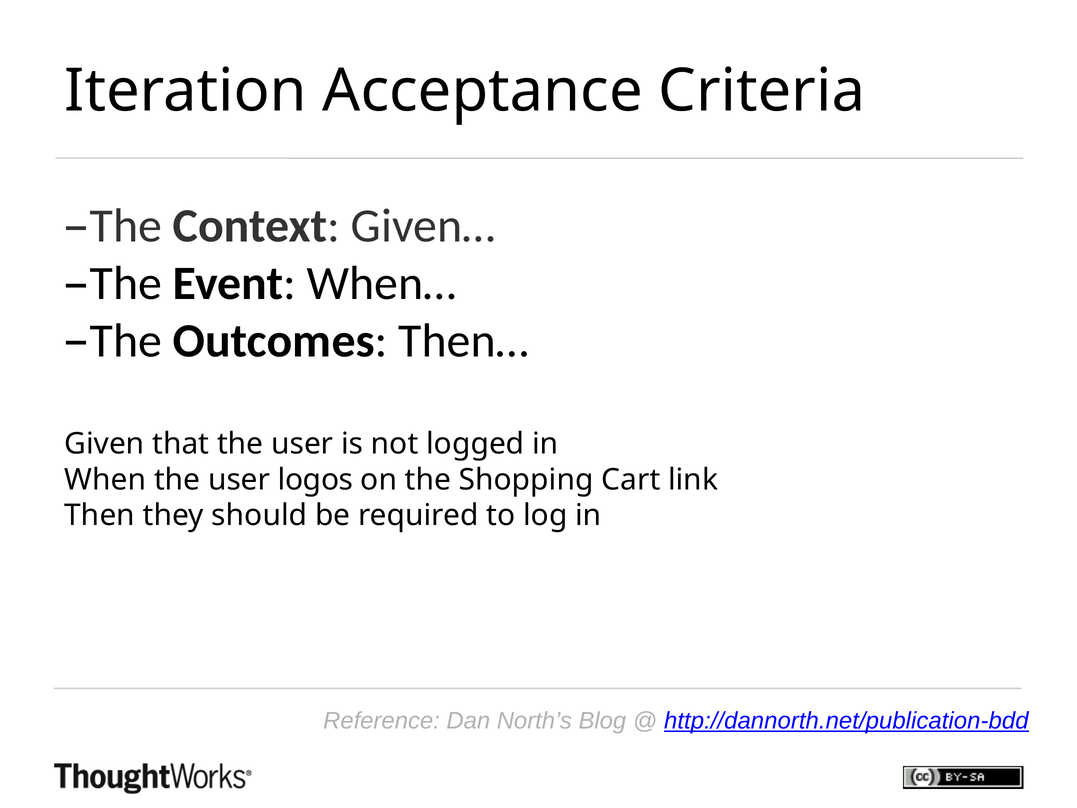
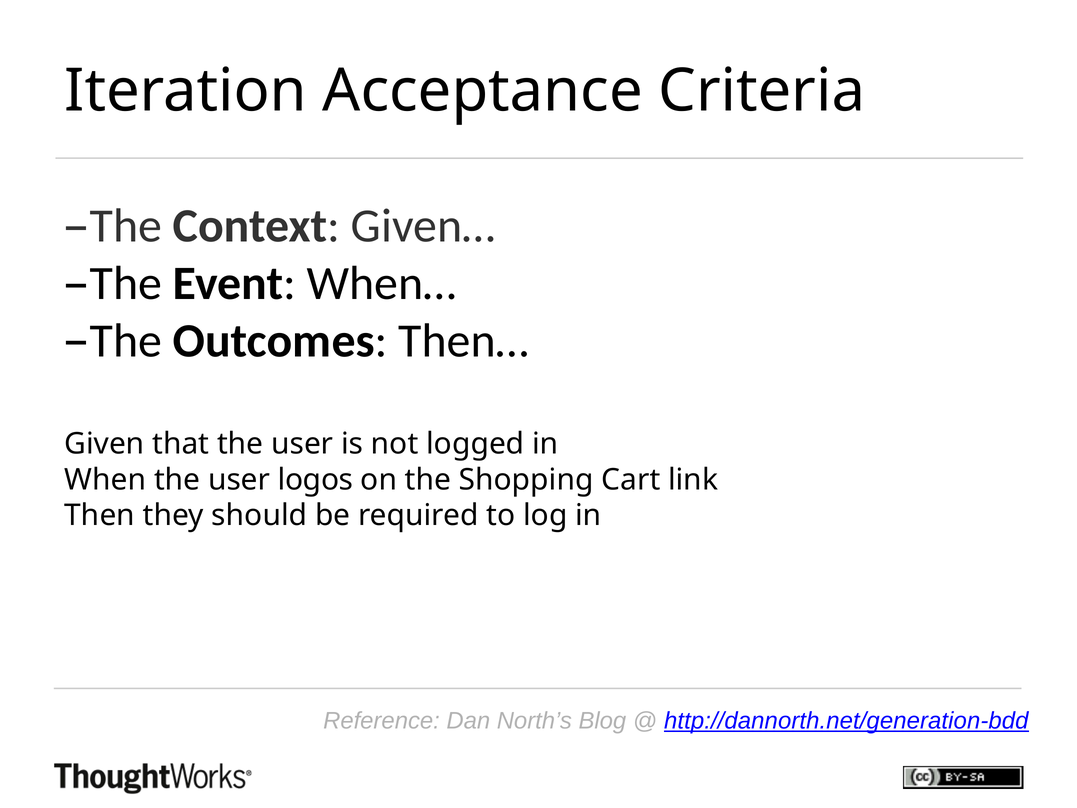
http://dannorth.net/publication-bdd: http://dannorth.net/publication-bdd -> http://dannorth.net/generation-bdd
